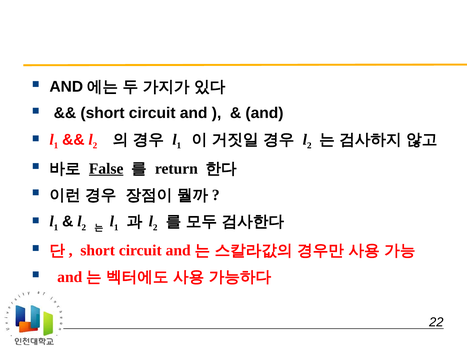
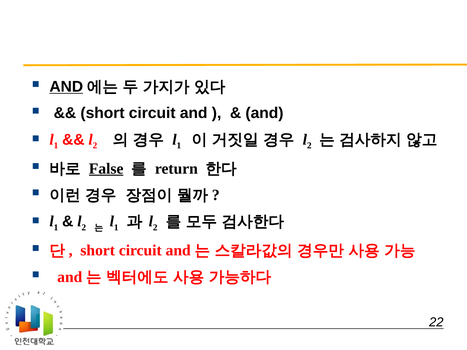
AND at (66, 87) underline: none -> present
